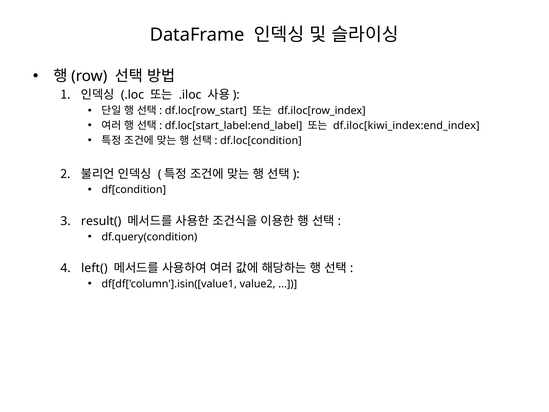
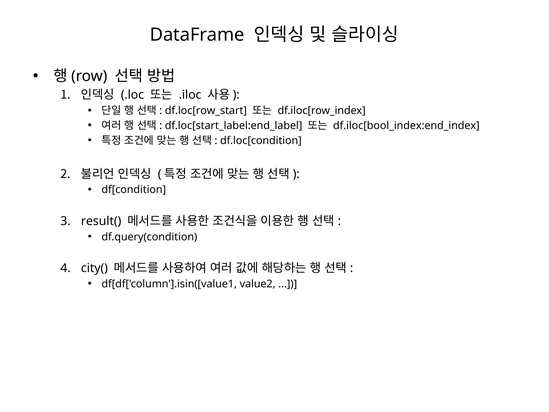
df.iloc[kiwi_index:end_index: df.iloc[kiwi_index:end_index -> df.iloc[bool_index:end_index
left(: left( -> city(
